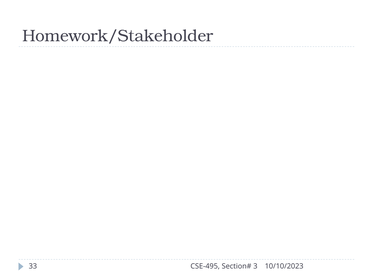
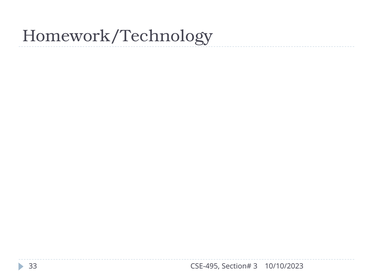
Homework/Stakeholder: Homework/Stakeholder -> Homework/Technology
